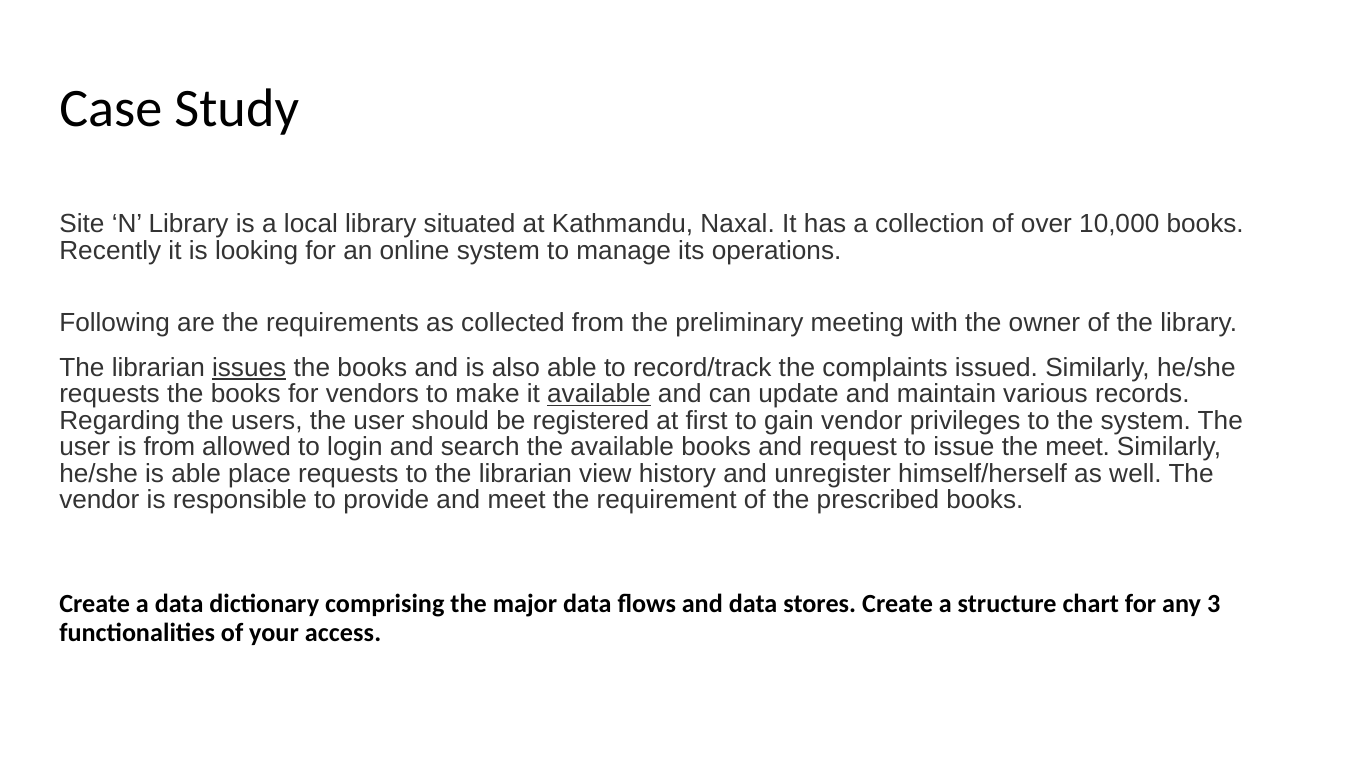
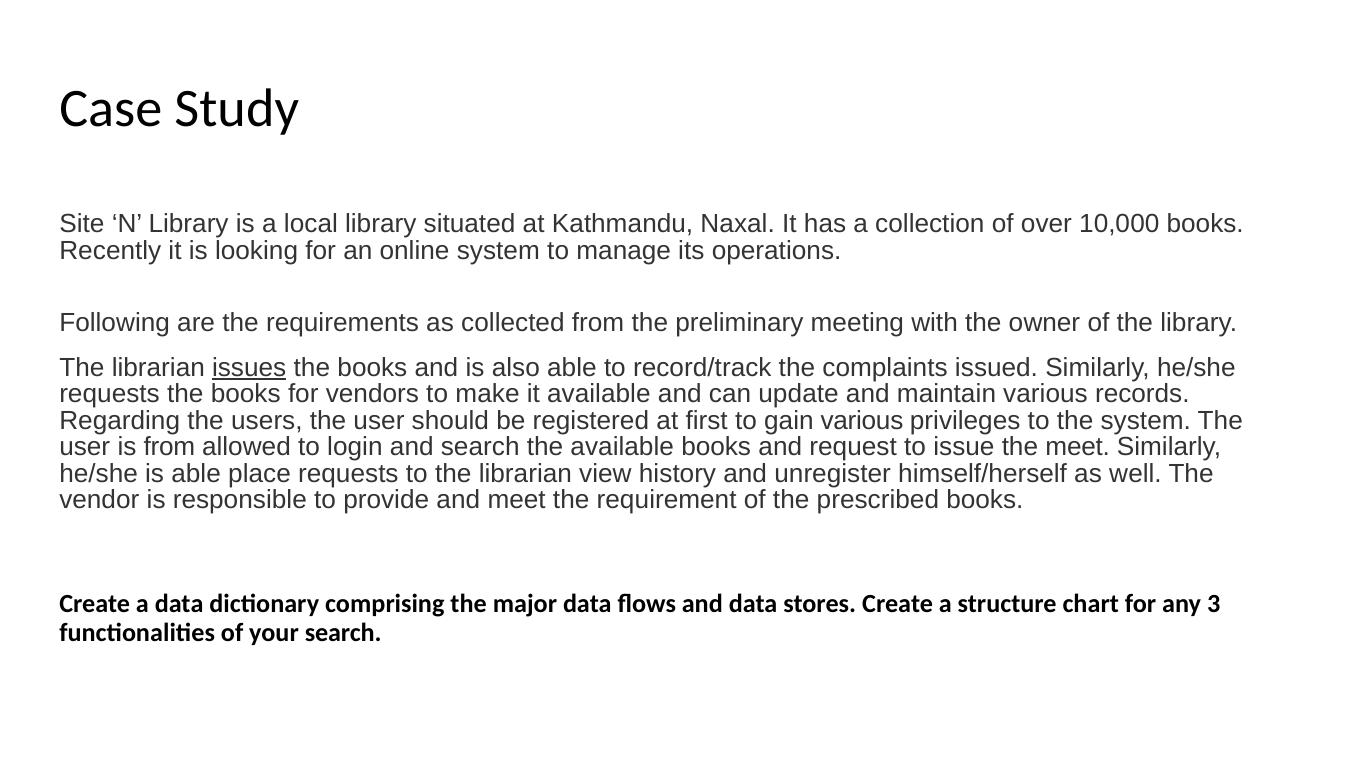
available at (599, 394) underline: present -> none
gain vendor: vendor -> various
your access: access -> search
